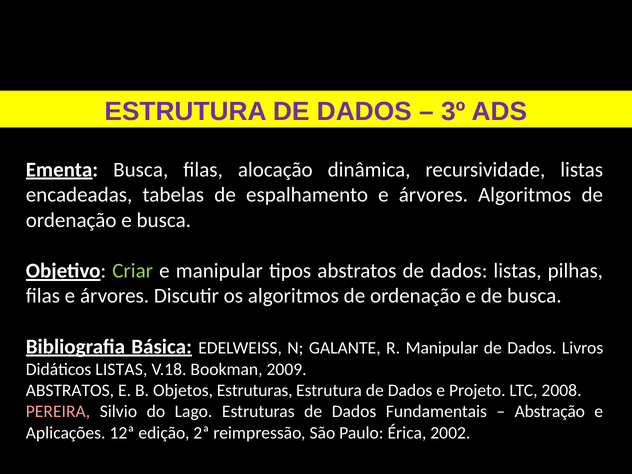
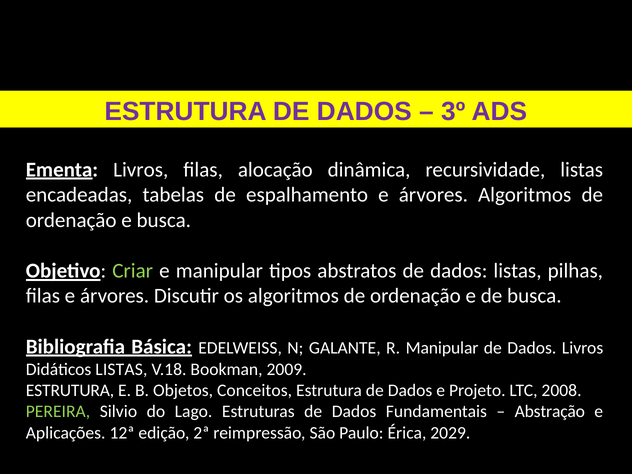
Ementa Busca: Busca -> Livros
ABSTRATOS at (70, 391): ABSTRATOS -> ESTRUTURA
Objetos Estruturas: Estruturas -> Conceitos
PEREIRA colour: pink -> light green
2002: 2002 -> 2029
